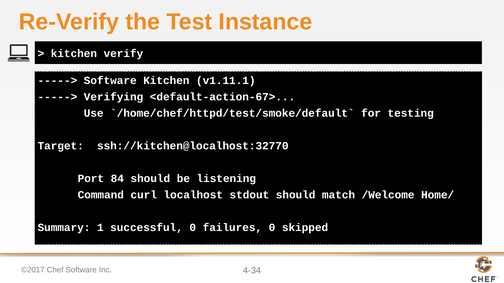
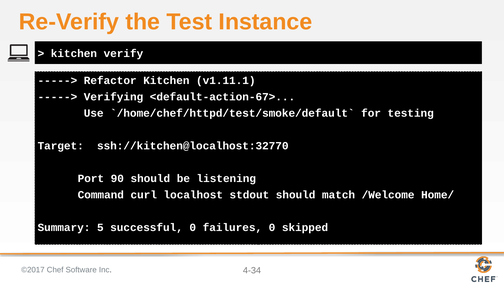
Software at (110, 81): Software -> Refactor
84: 84 -> 90
1: 1 -> 5
